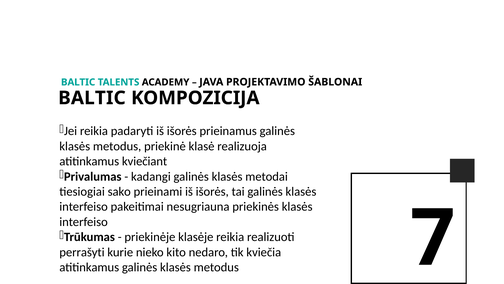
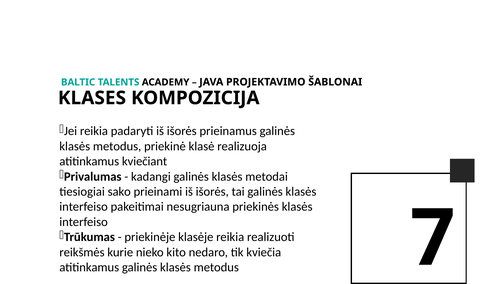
BALTIC at (92, 98): BALTIC -> KLASES
perrašyti: perrašyti -> reikšmės
